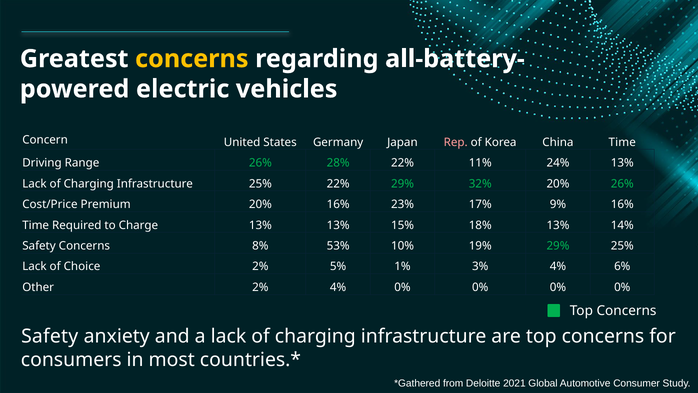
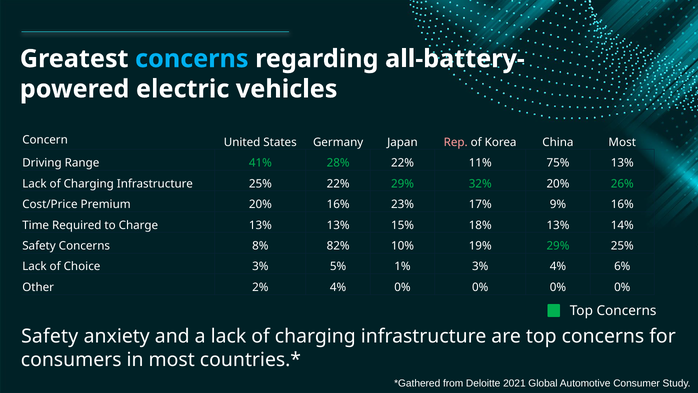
concerns at (192, 59) colour: yellow -> light blue
China Time: Time -> Most
Range 26%: 26% -> 41%
24%: 24% -> 75%
53%: 53% -> 82%
Choice 2%: 2% -> 3%
